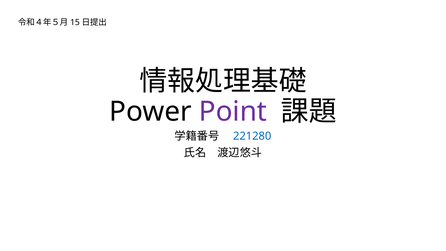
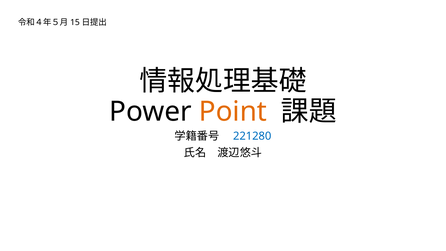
Point colour: purple -> orange
